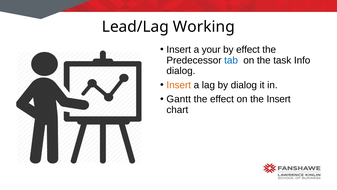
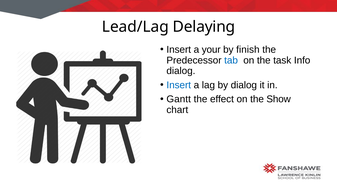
Working: Working -> Delaying
by effect: effect -> finish
Insert at (179, 85) colour: orange -> blue
the Insert: Insert -> Show
